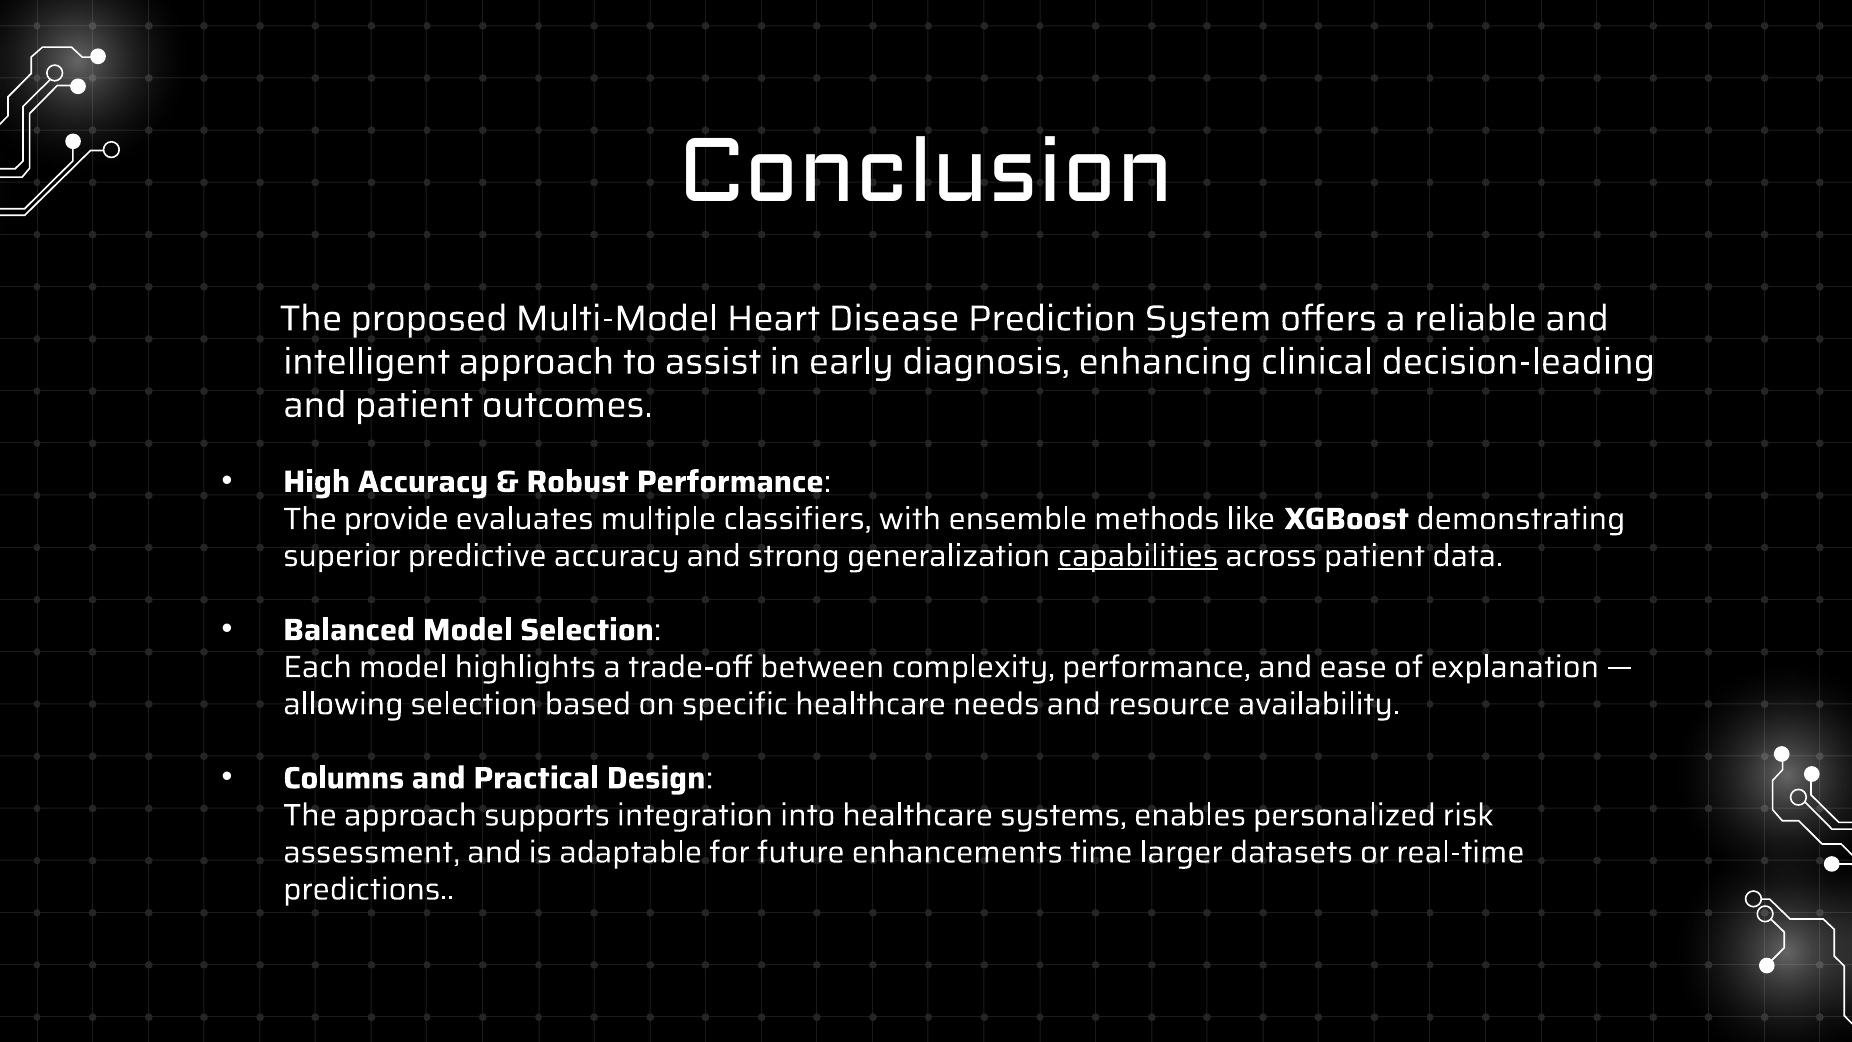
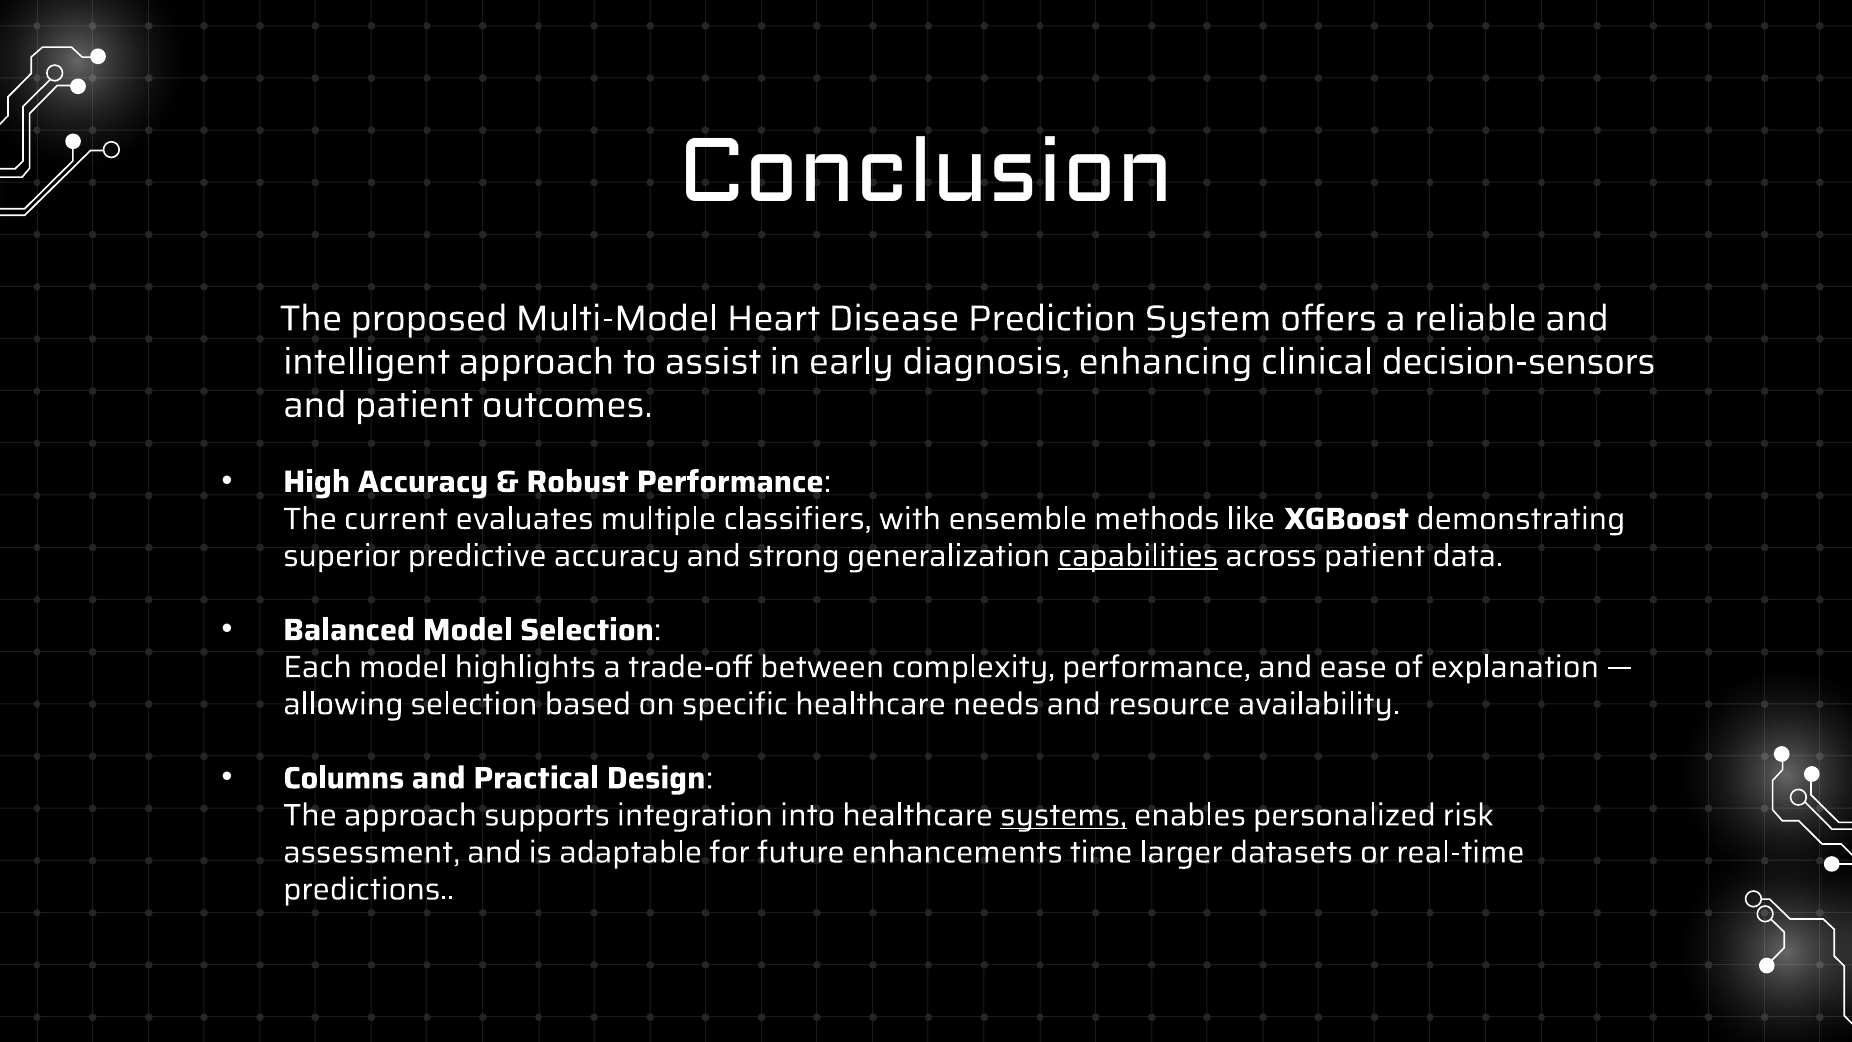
decision-leading: decision-leading -> decision-sensors
provide: provide -> current
systems underline: none -> present
